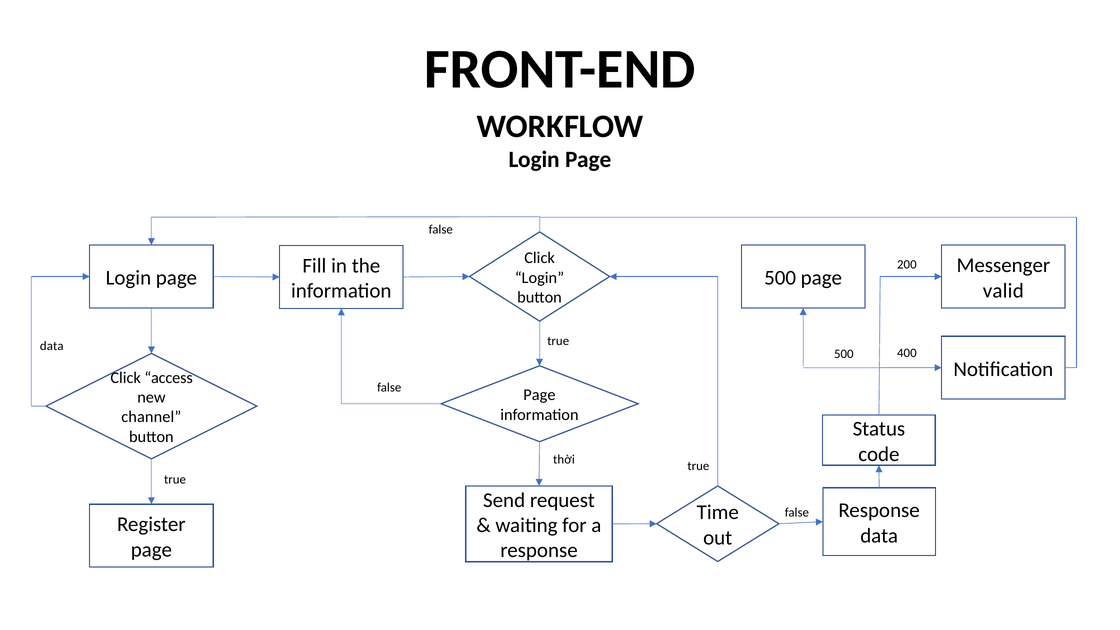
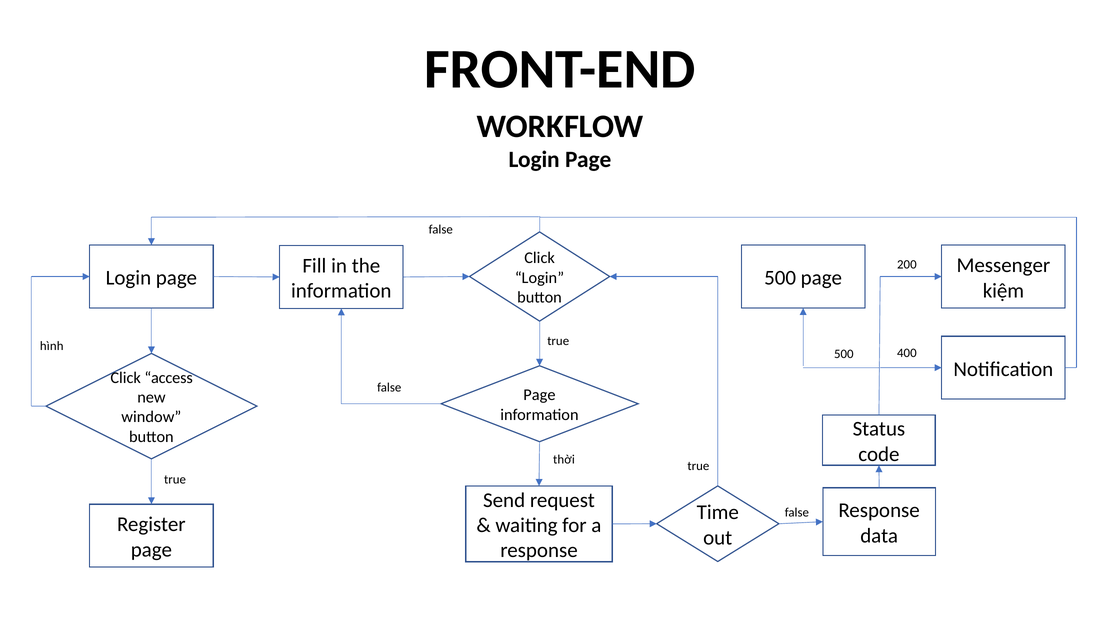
valid: valid -> kiệm
data at (52, 346): data -> hình
channel: channel -> window
